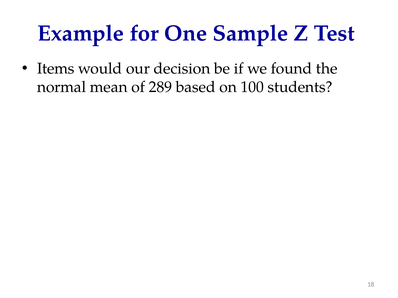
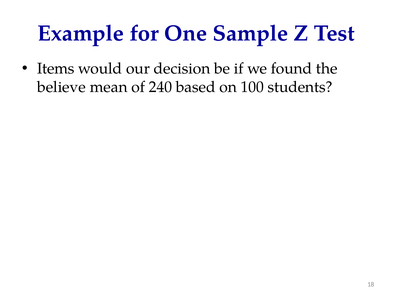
normal: normal -> believe
289: 289 -> 240
